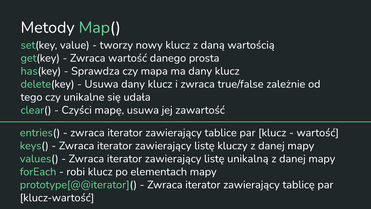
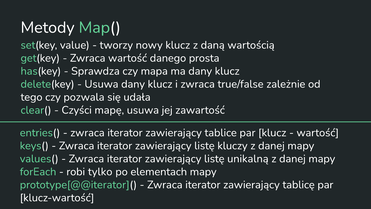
unikalne: unikalne -> pozwala
robi klucz: klucz -> tylko
